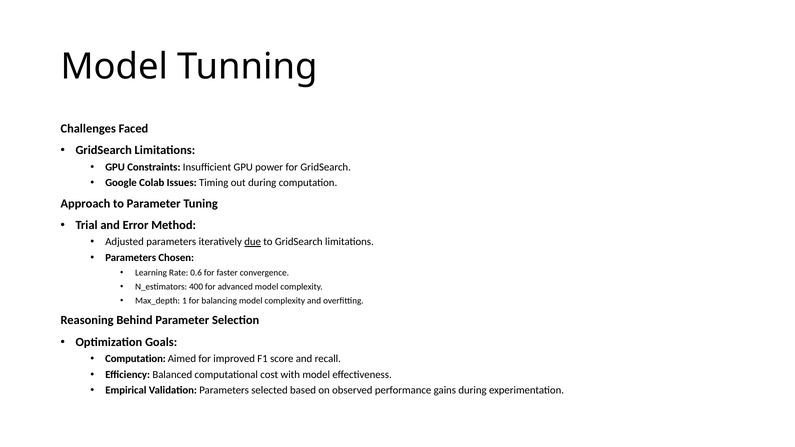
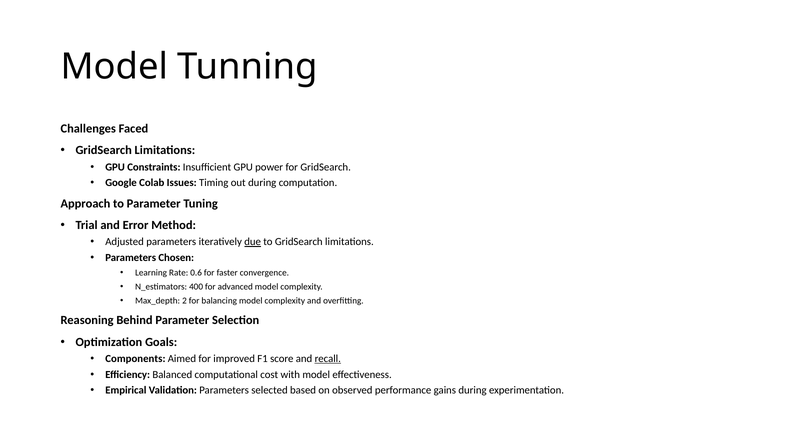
1: 1 -> 2
Computation at (135, 359): Computation -> Components
recall underline: none -> present
